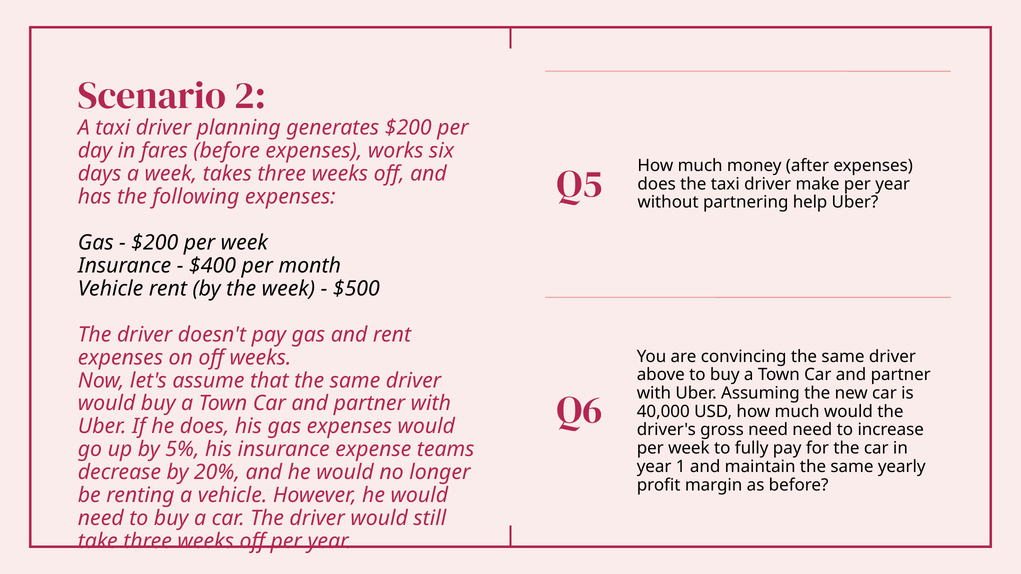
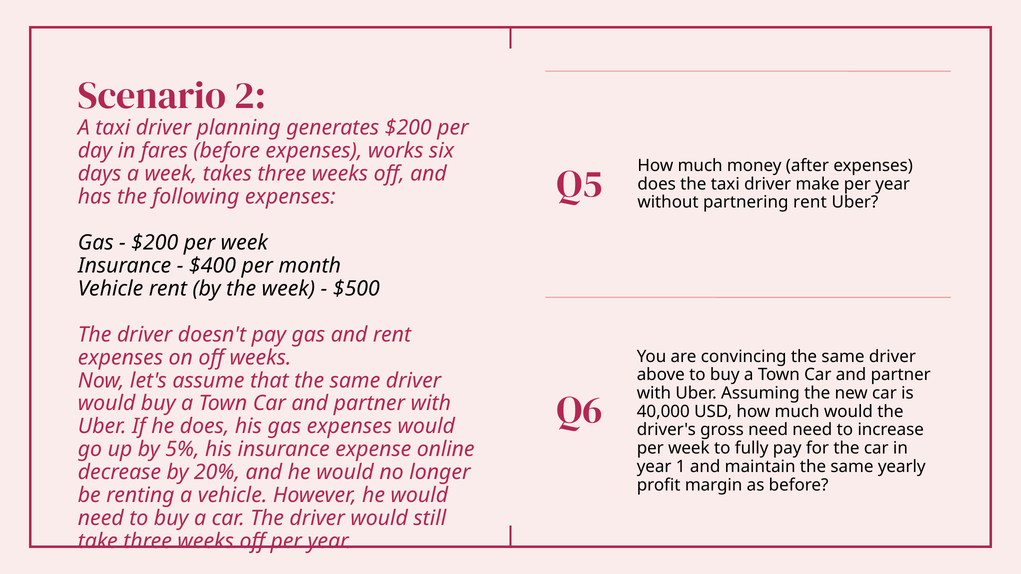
help at (810, 202): help -> rent
teams: teams -> online
